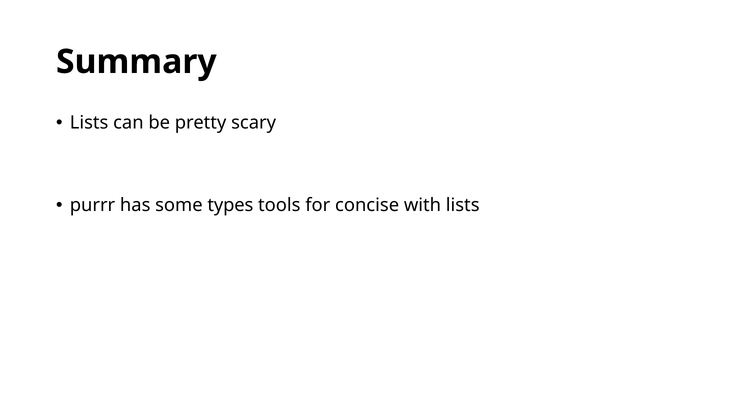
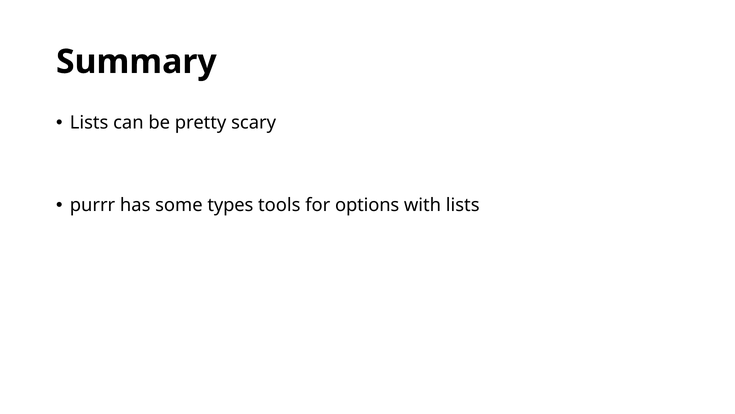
concise: concise -> options
